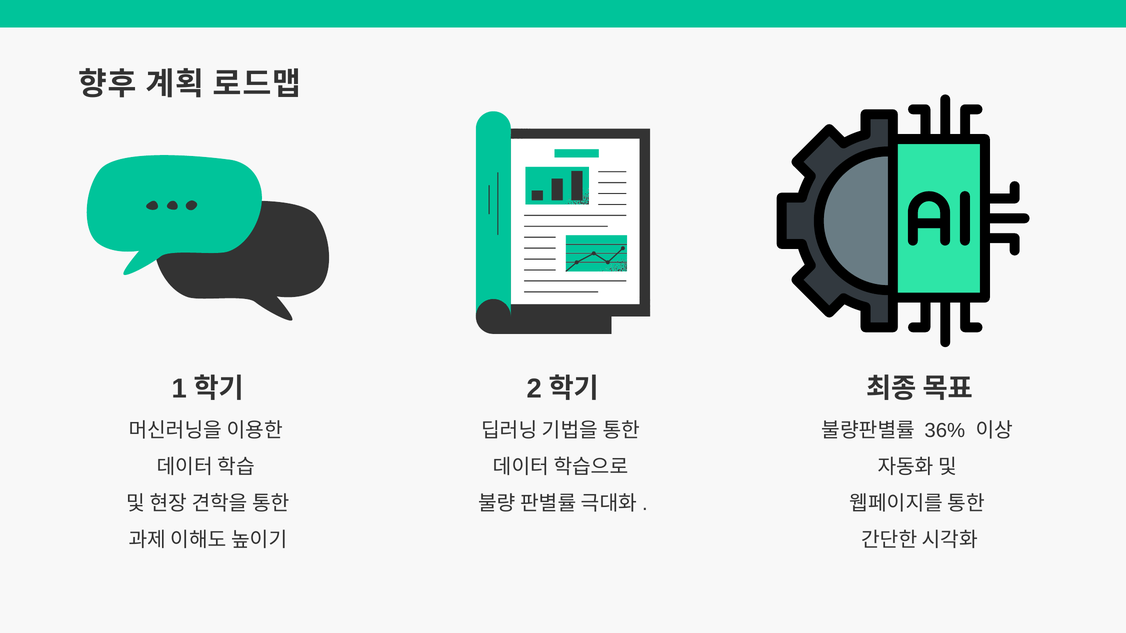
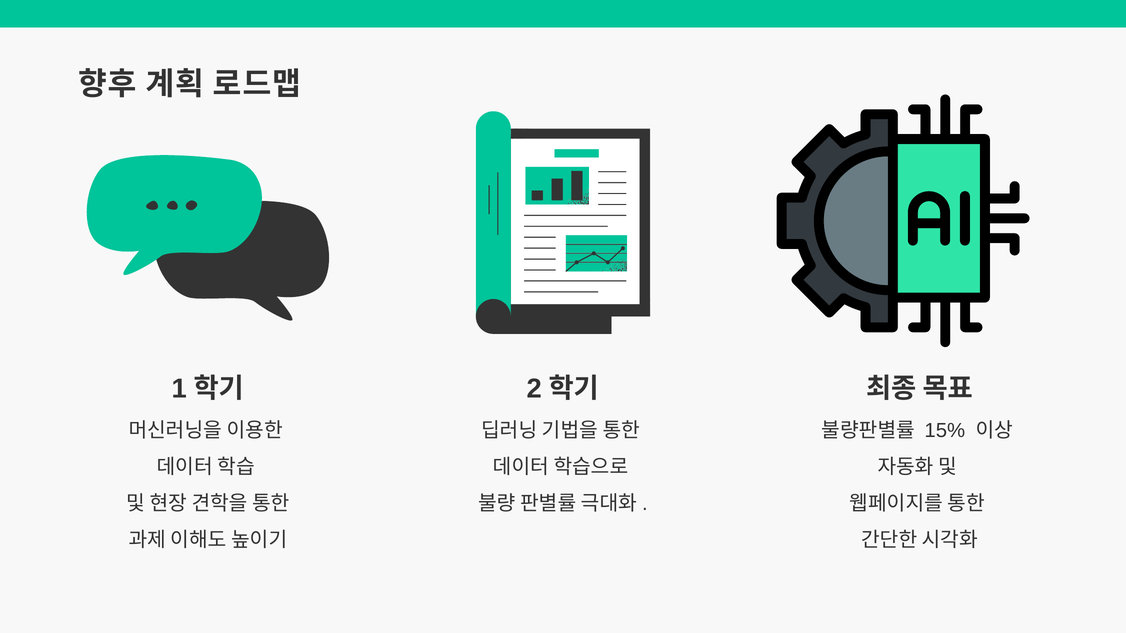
36%: 36% -> 15%
